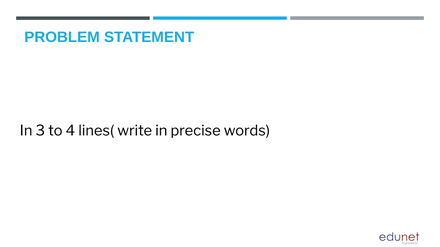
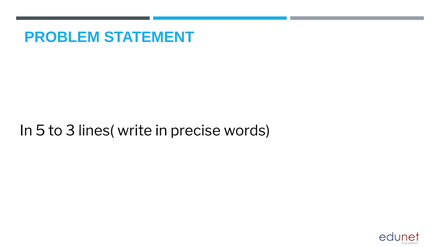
3: 3 -> 5
4: 4 -> 3
